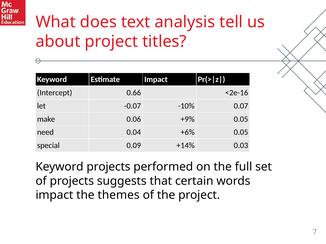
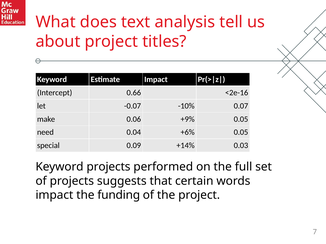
themes: themes -> funding
